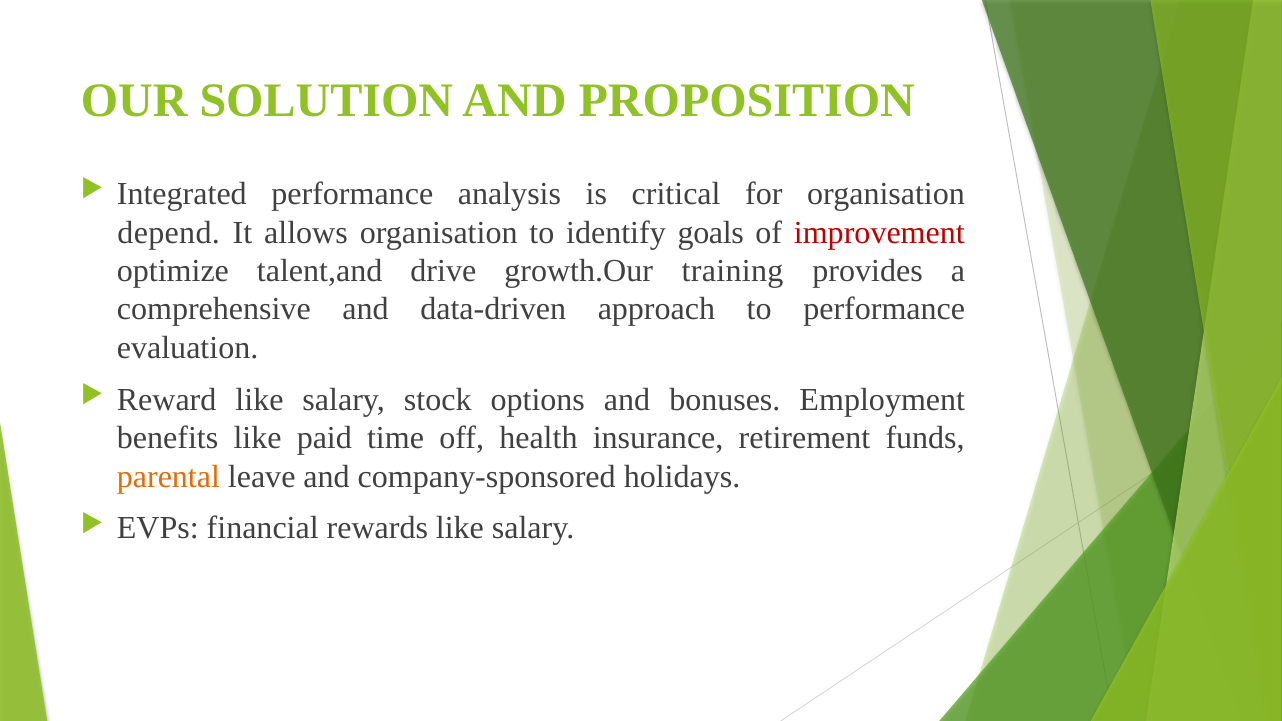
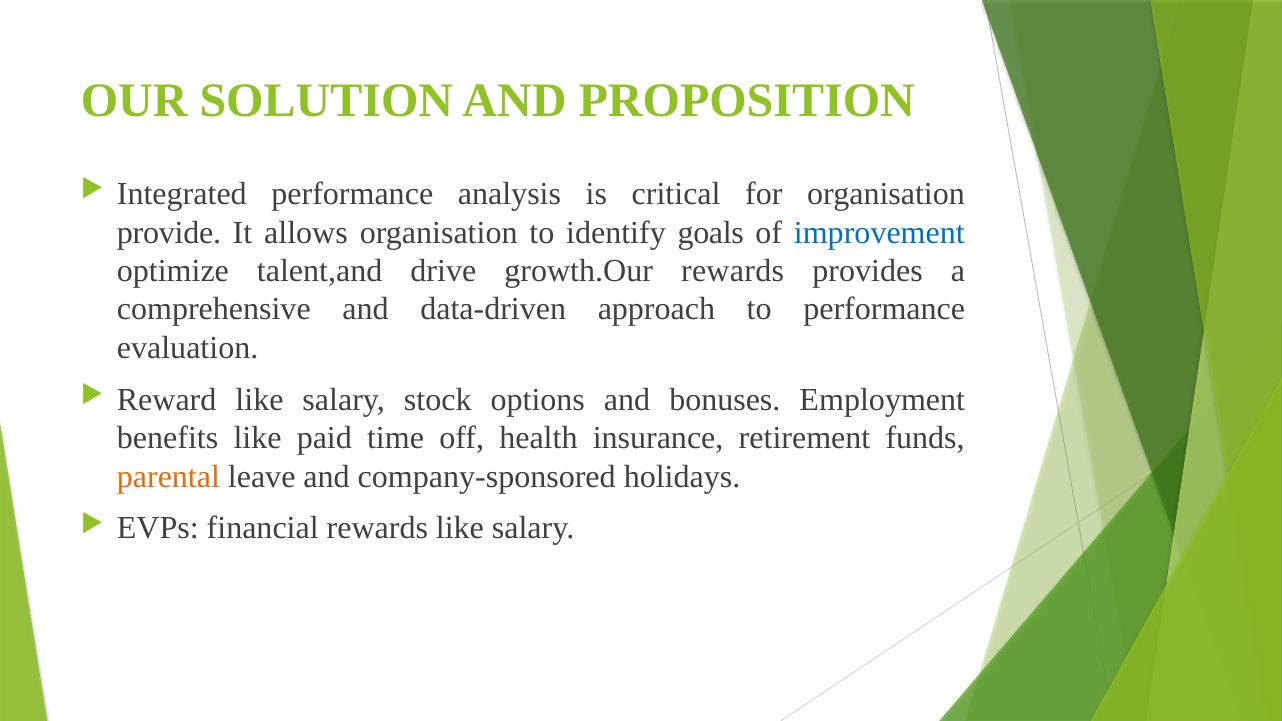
depend: depend -> provide
improvement colour: red -> blue
growth.Our training: training -> rewards
